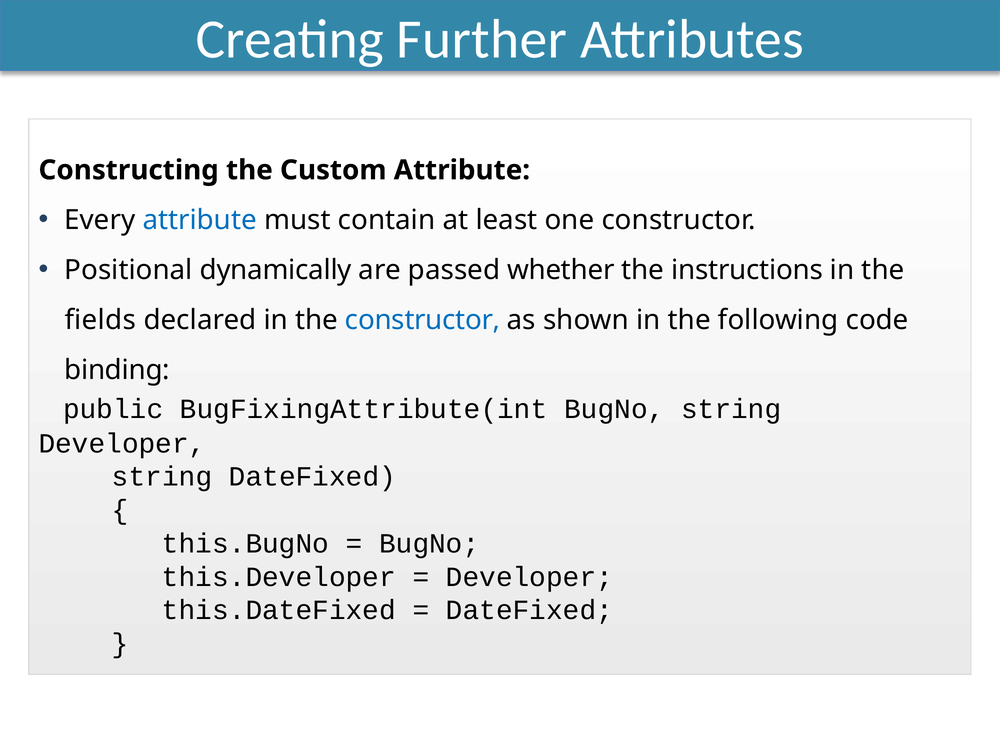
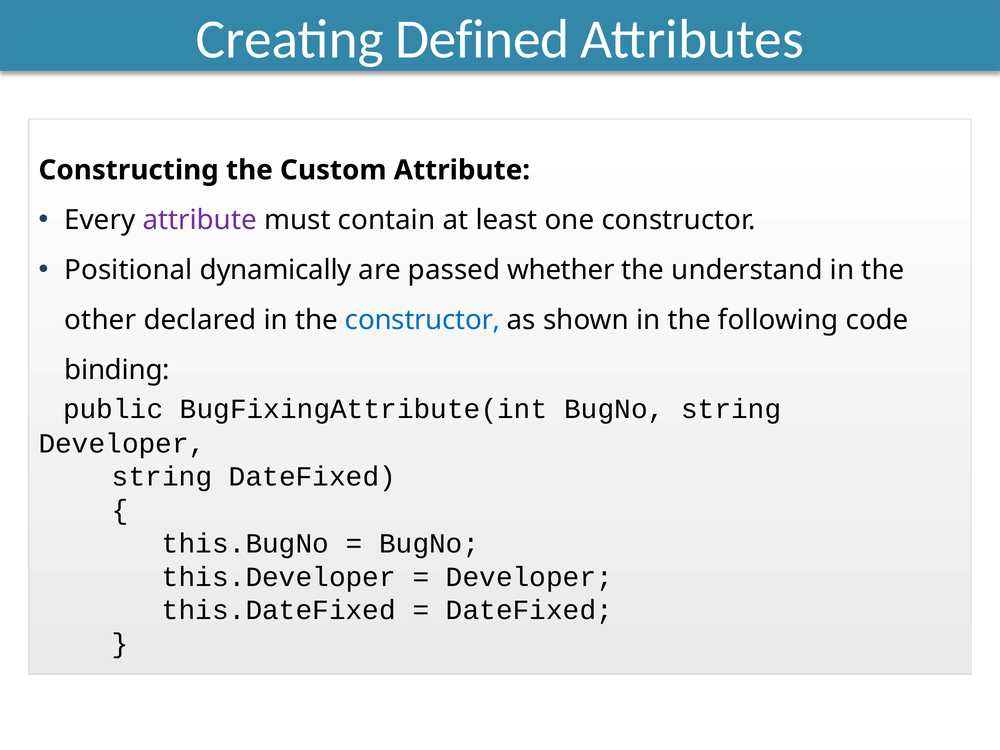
Further: Further -> Defined
attribute at (200, 220) colour: blue -> purple
instructions: instructions -> understand
fields: fields -> other
